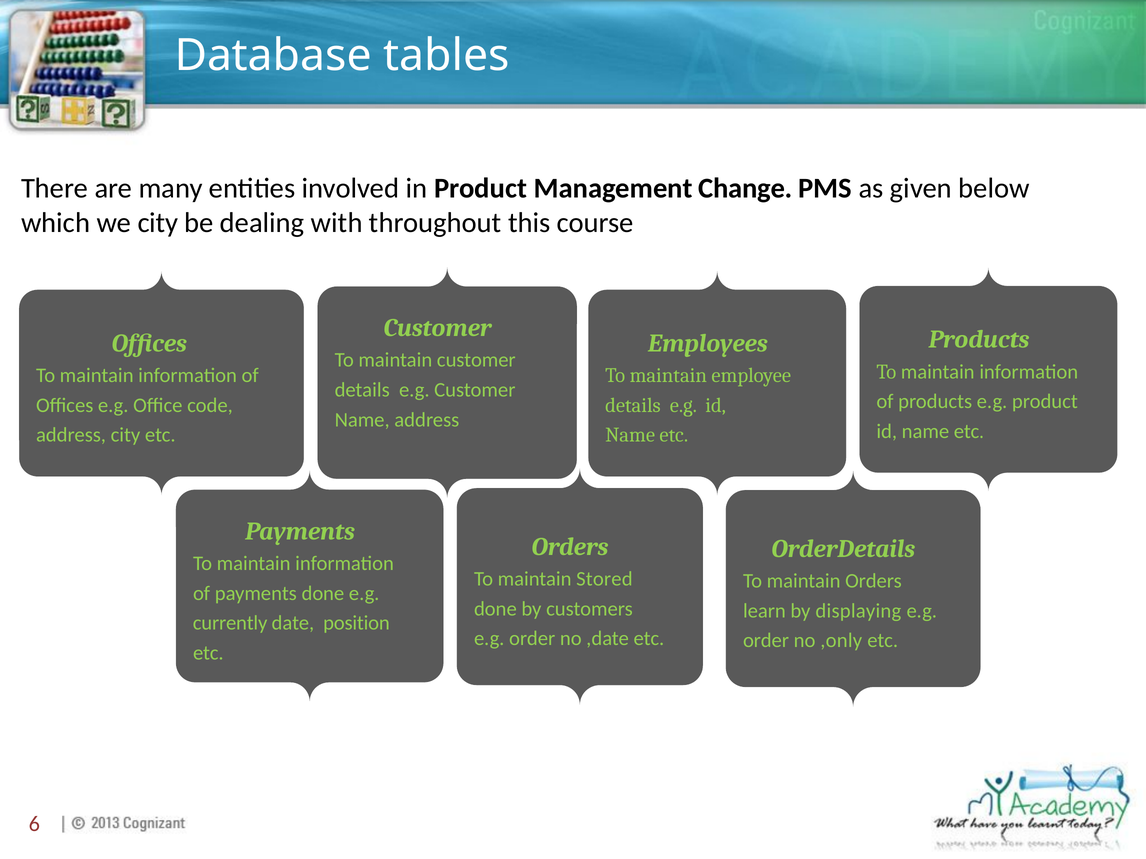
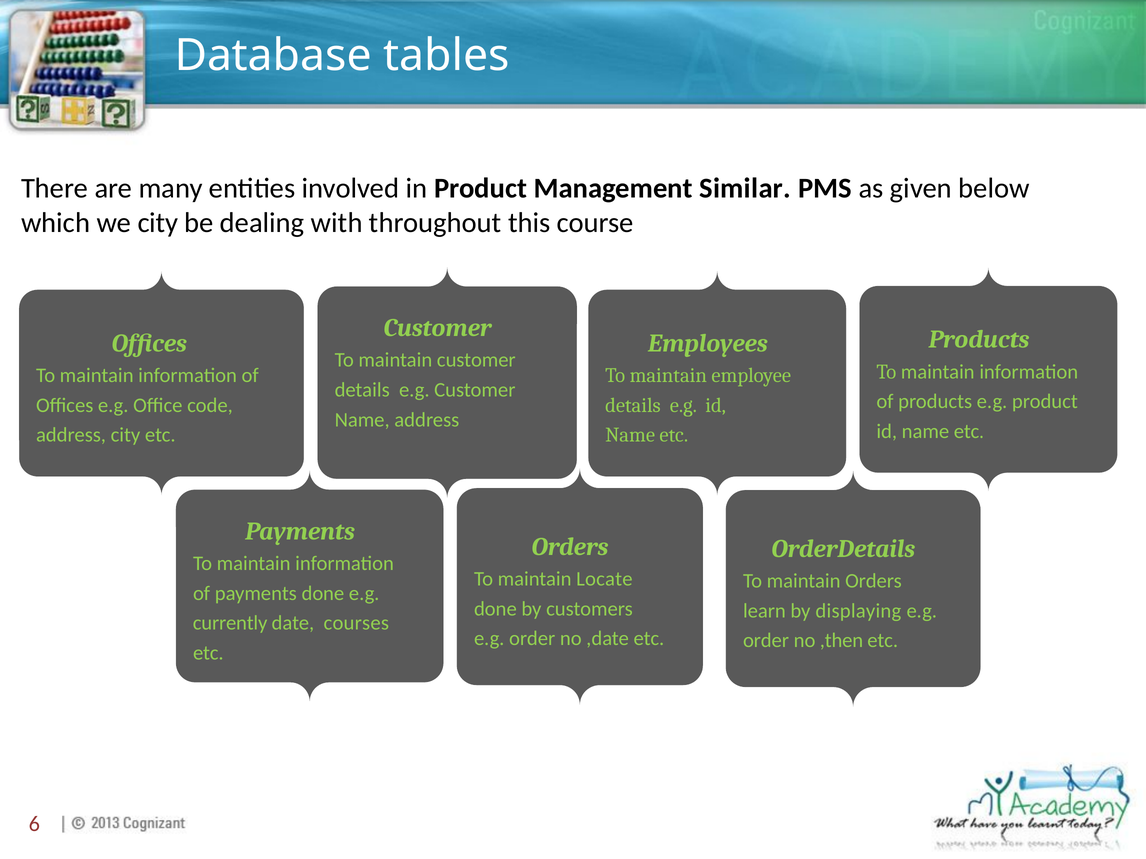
Change: Change -> Similar
Stored: Stored -> Locate
position: position -> courses
,only: ,only -> ,then
